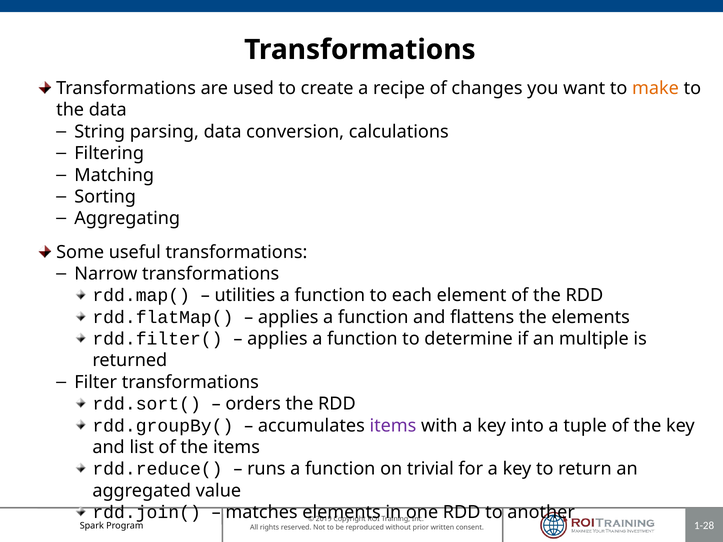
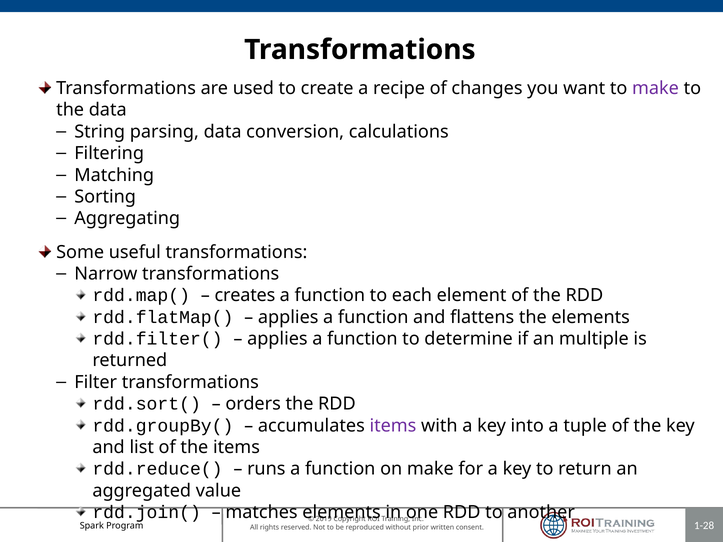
make at (656, 88) colour: orange -> purple
utilities: utilities -> creates
on trivial: trivial -> make
